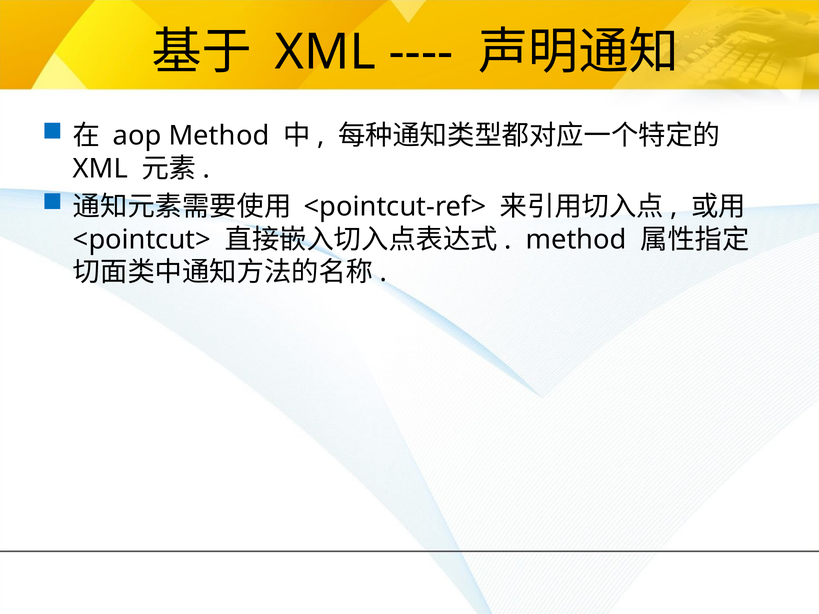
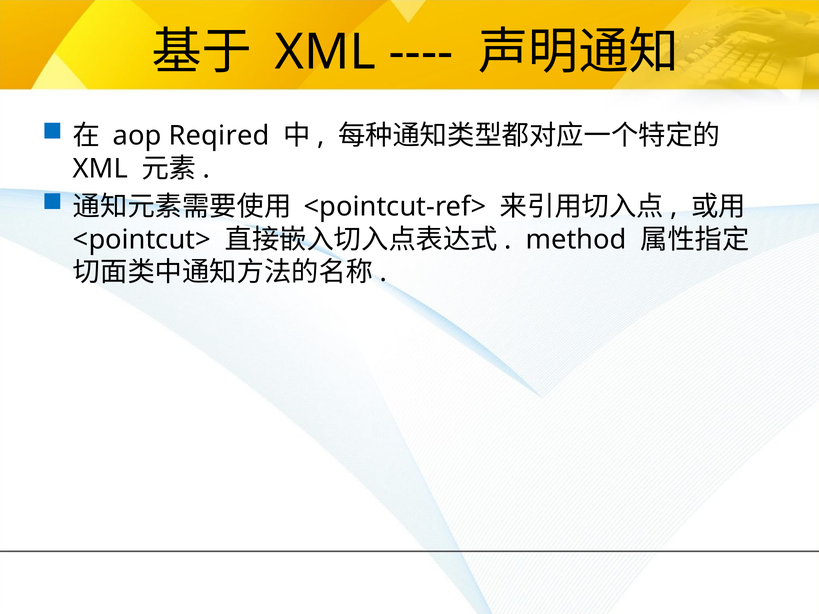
aop Method: Method -> Reqired
